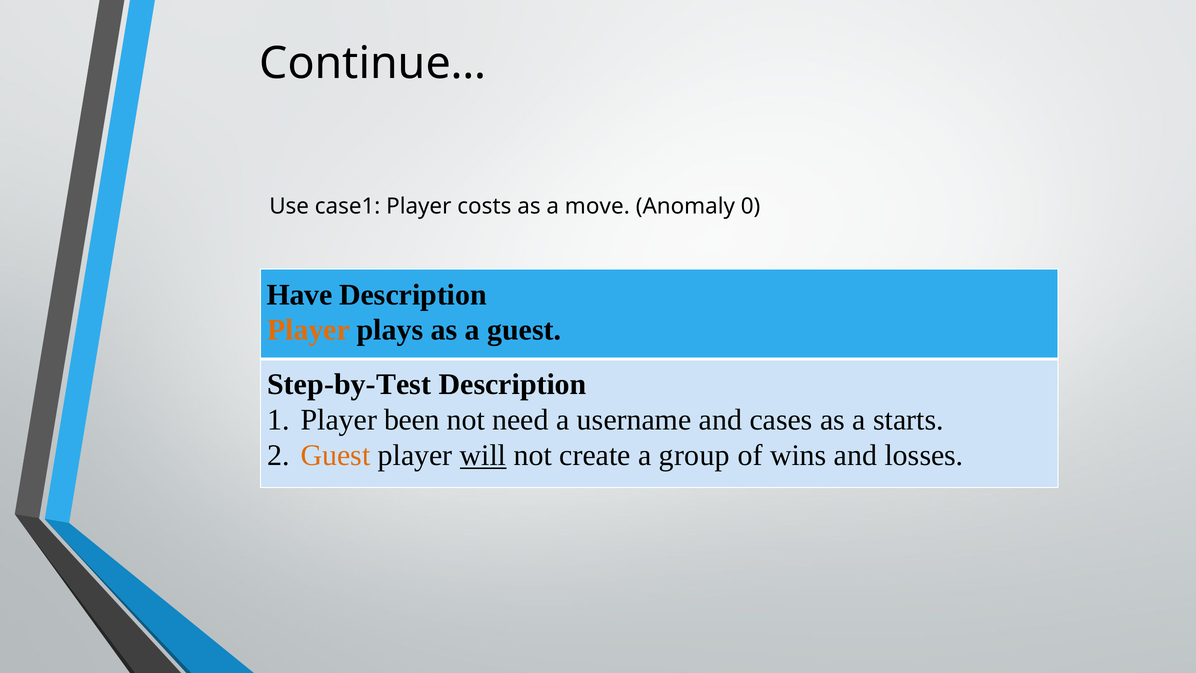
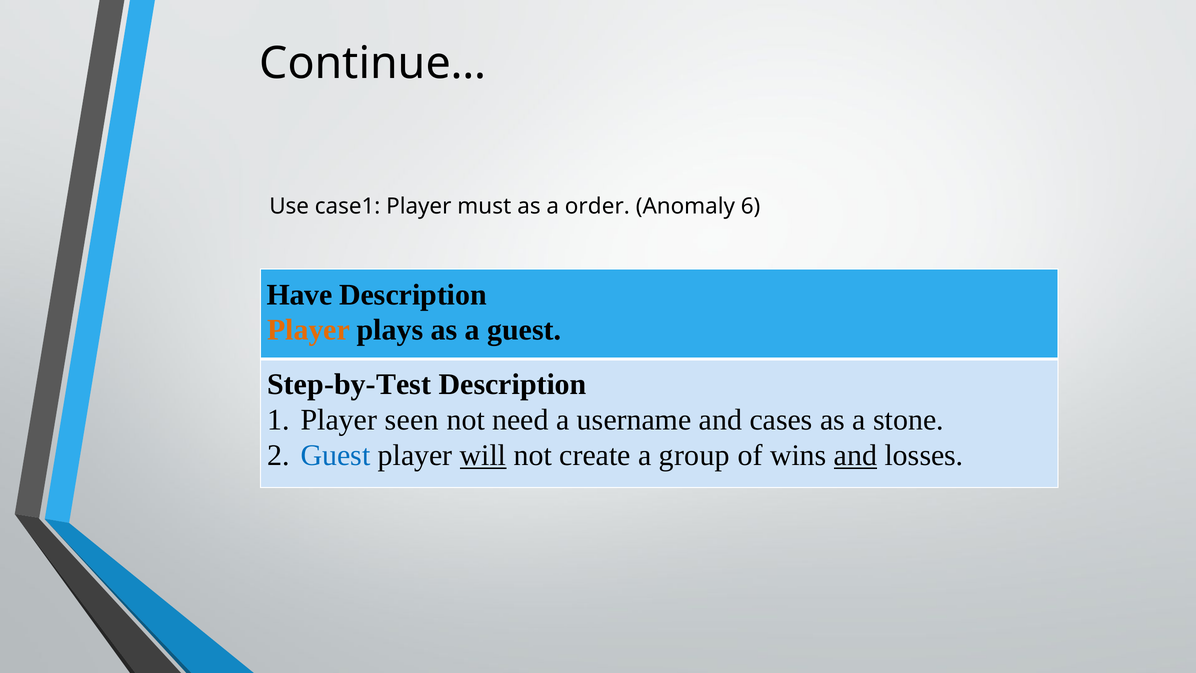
costs: costs -> must
move: move -> order
0: 0 -> 6
been: been -> seen
starts: starts -> stone
Guest at (336, 455) colour: orange -> blue
and at (856, 455) underline: none -> present
